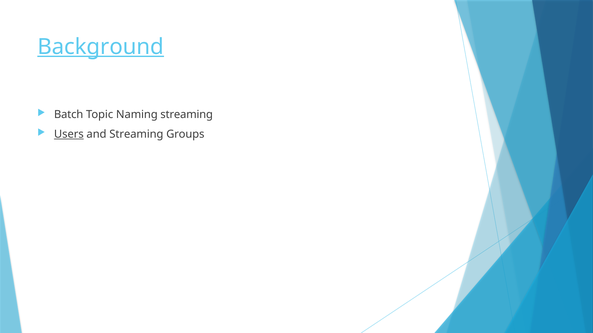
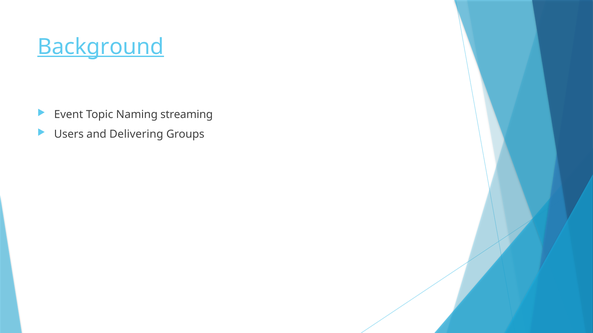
Batch: Batch -> Event
Users underline: present -> none
and Streaming: Streaming -> Delivering
